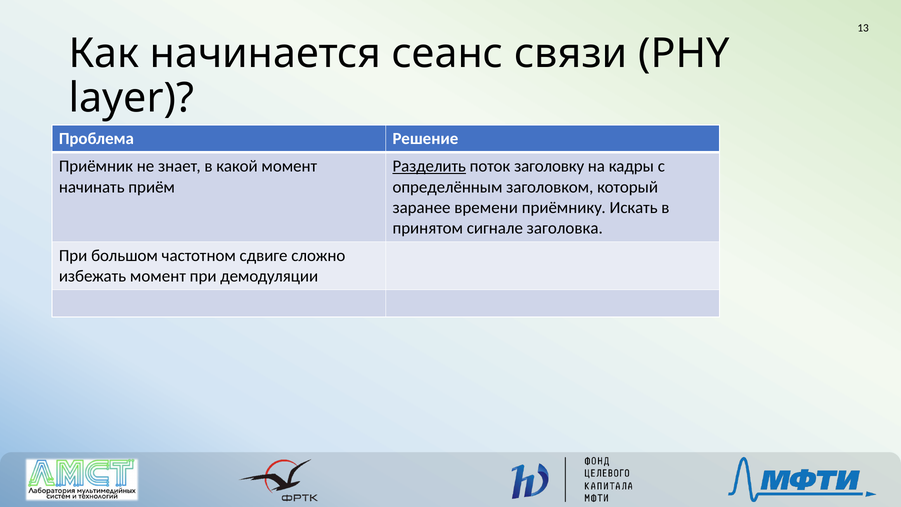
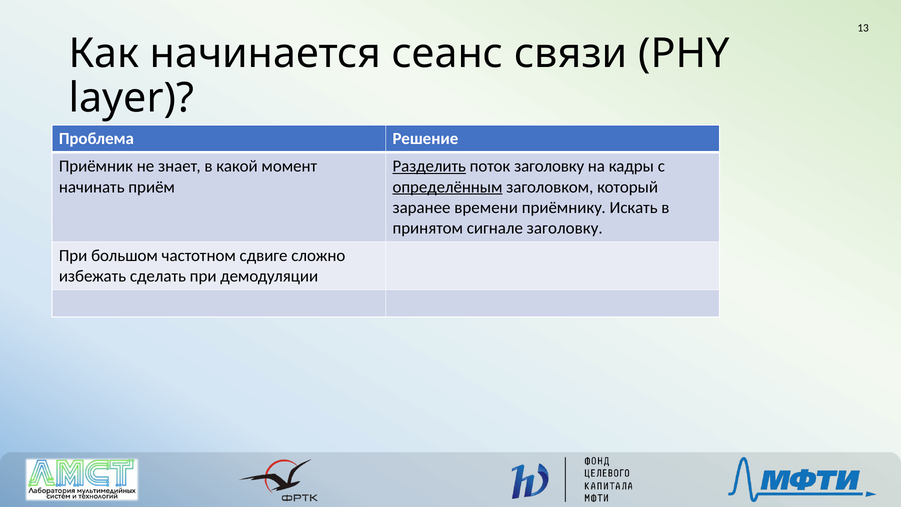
определённым underline: none -> present
сигнале заголовка: заголовка -> заголовку
избежать момент: момент -> сделать
